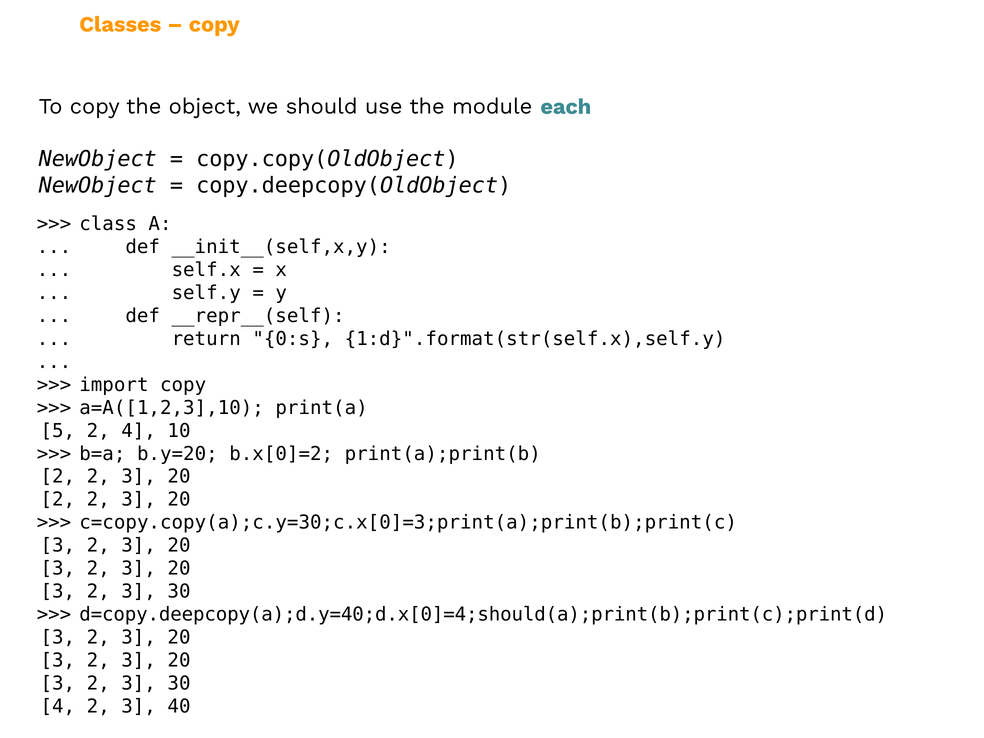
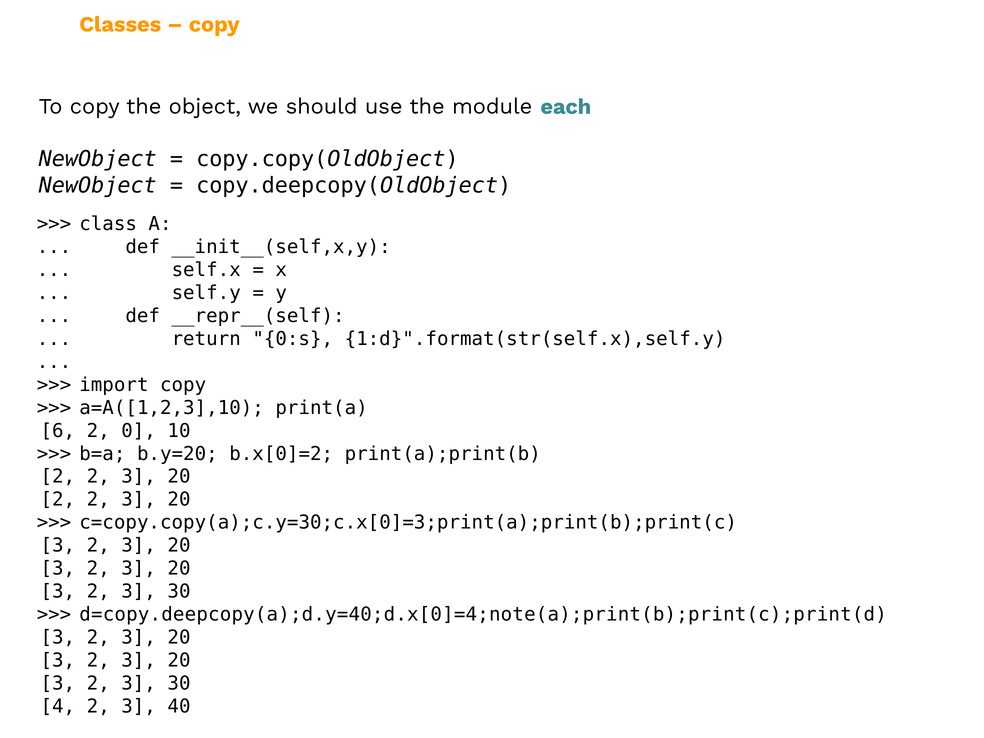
5: 5 -> 6
2 4: 4 -> 0
d=copy.deepcopy(a);d.y=40;d.x[0]=4;should(a);print(b);print(c);print(d: d=copy.deepcopy(a);d.y=40;d.x[0]=4;should(a);print(b);print(c);print(d -> d=copy.deepcopy(a);d.y=40;d.x[0]=4;note(a);print(b);print(c);print(d
